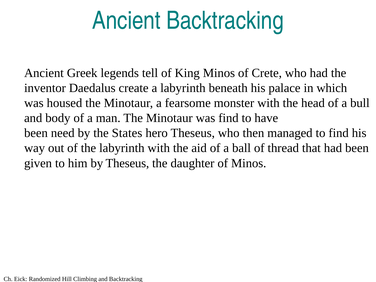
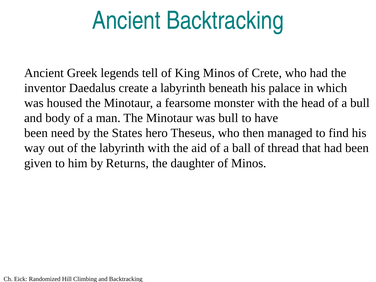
was find: find -> bull
by Theseus: Theseus -> Returns
